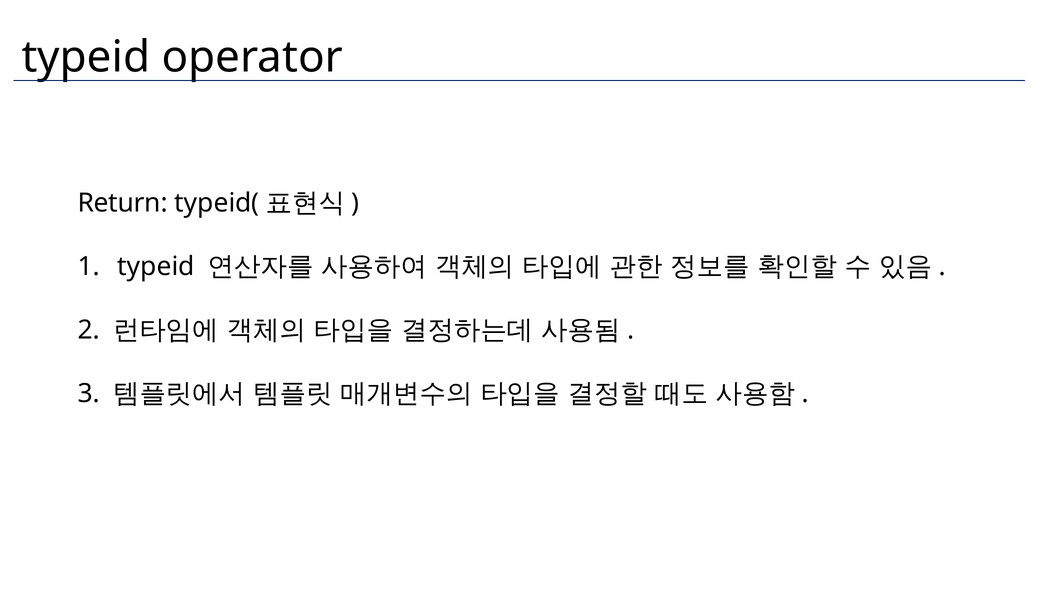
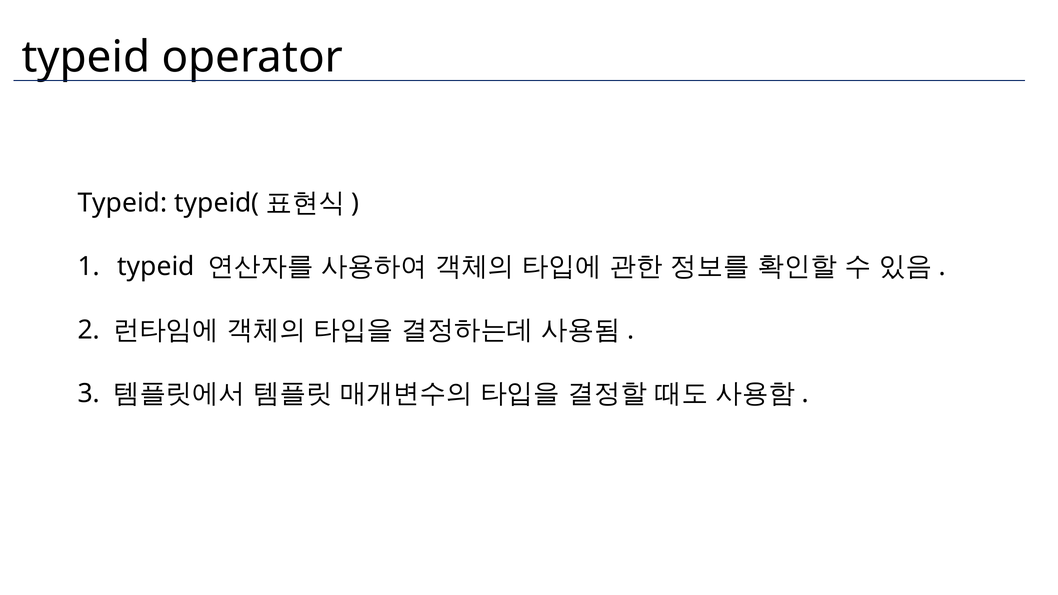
Return at (123, 203): Return -> Typeid
